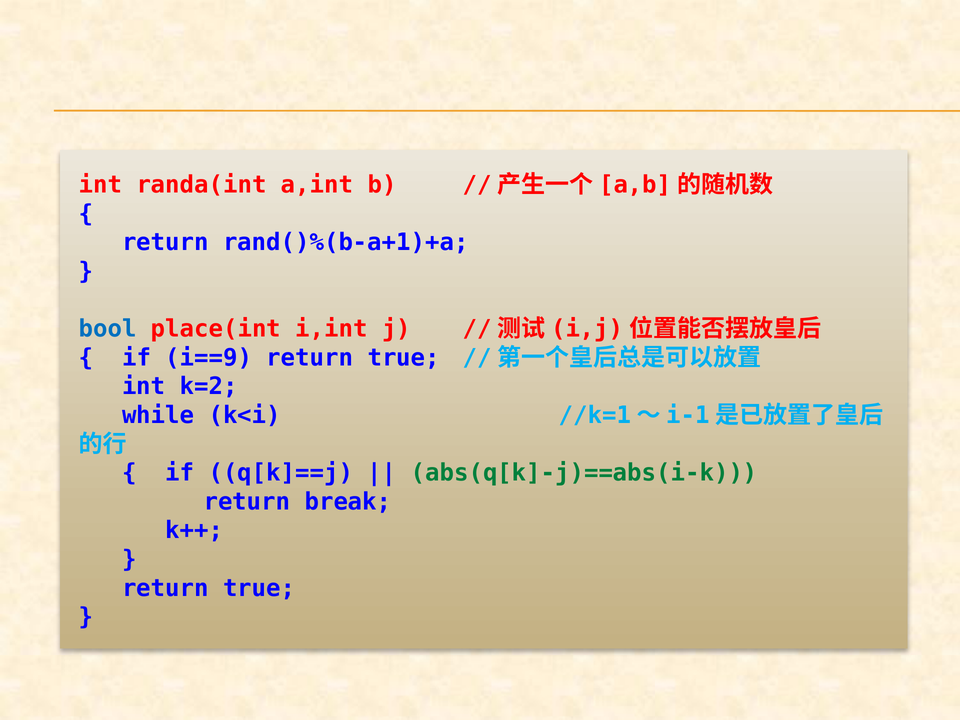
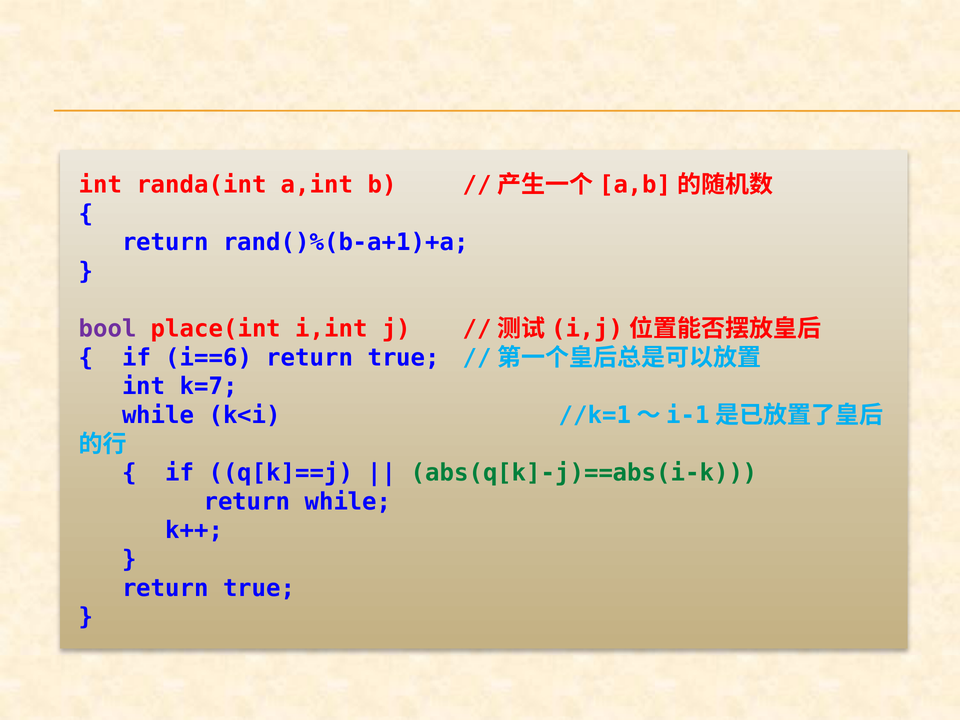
bool colour: blue -> purple
i==9: i==9 -> i==6
k=2: k=2 -> k=7
return break: break -> while
